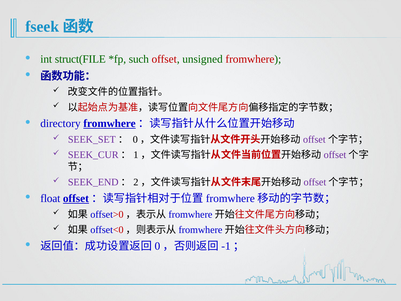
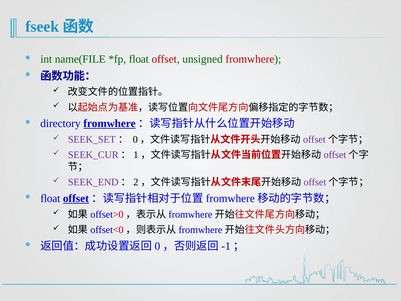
struct(FILE: struct(FILE -> name(FILE
such at (139, 59): such -> float
